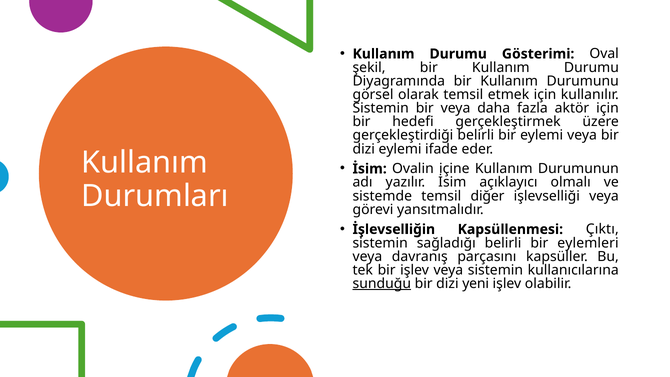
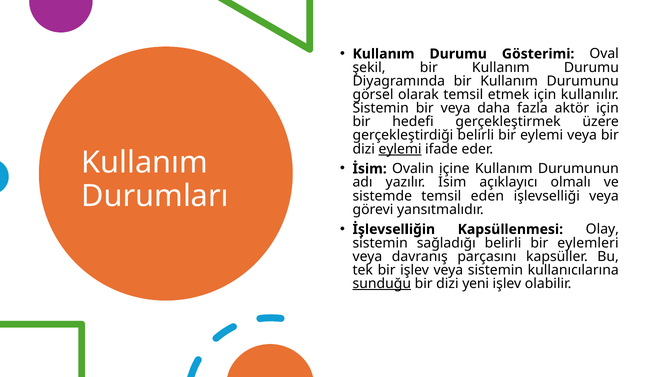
eylemi at (400, 149) underline: none -> present
diğer: diğer -> eden
Çıktı: Çıktı -> Olay
